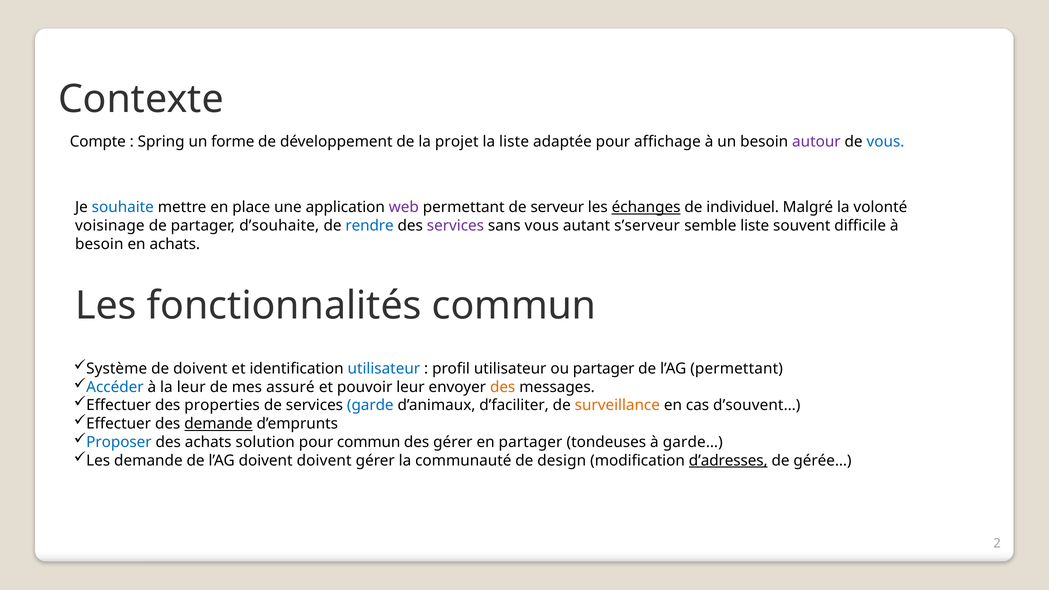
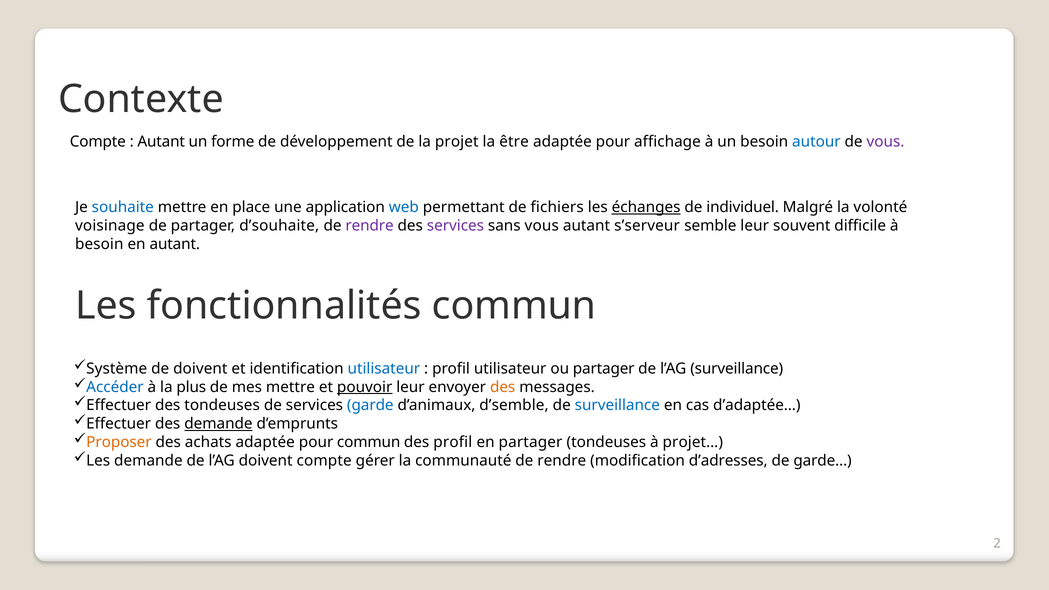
Spring at (161, 142): Spring -> Autant
la liste: liste -> être
autour colour: purple -> blue
vous at (886, 142) colour: blue -> purple
web colour: purple -> blue
serveur: serveur -> fichiers
rendre at (370, 226) colour: blue -> purple
semble liste: liste -> leur
en achats: achats -> autant
l’AG permettant: permettant -> surveillance
la leur: leur -> plus
mes assuré: assuré -> mettre
pouvoir underline: none -> present
des properties: properties -> tondeuses
d’faciliter: d’faciliter -> d’semble
surveillance at (617, 406) colour: orange -> blue
d’souvent…: d’souvent… -> d’adaptée…
Proposer colour: blue -> orange
achats solution: solution -> adaptée
des gérer: gérer -> profil
garde…: garde… -> projet…
doivent doivent: doivent -> compte
communauté de design: design -> rendre
d’adresses underline: present -> none
gérée…: gérée… -> garde…
